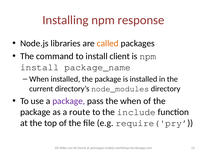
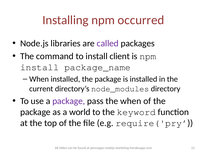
response: response -> occurred
called colour: orange -> purple
route: route -> world
include: include -> keyword
